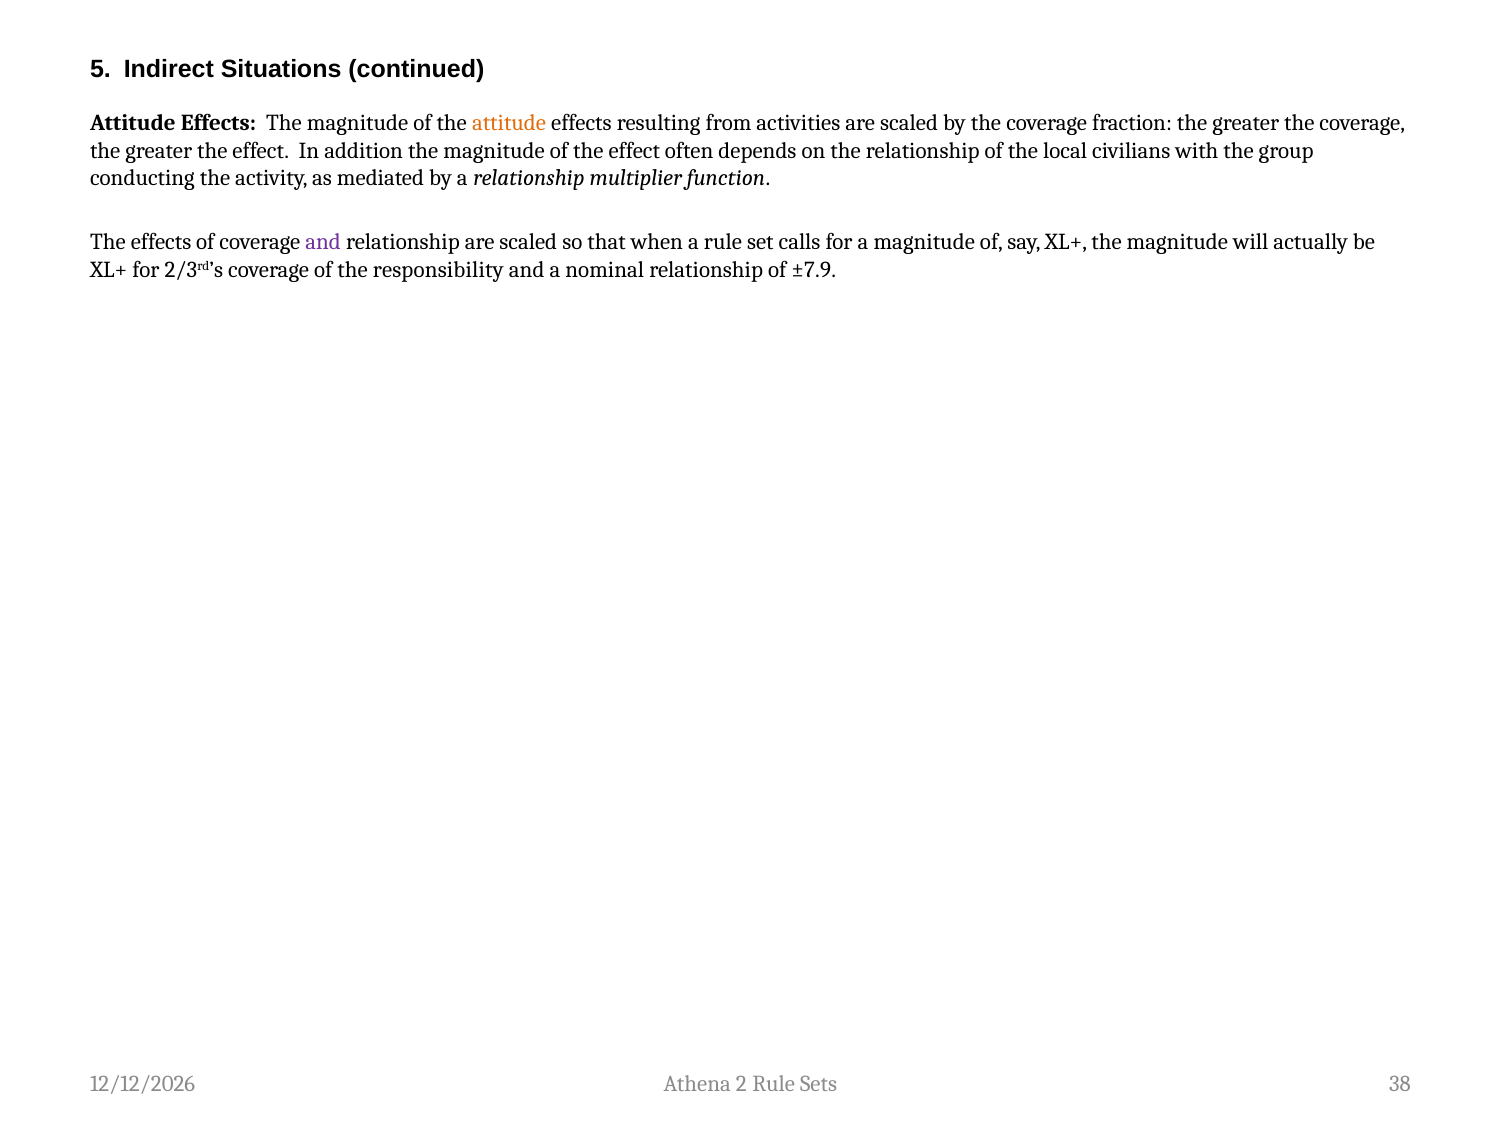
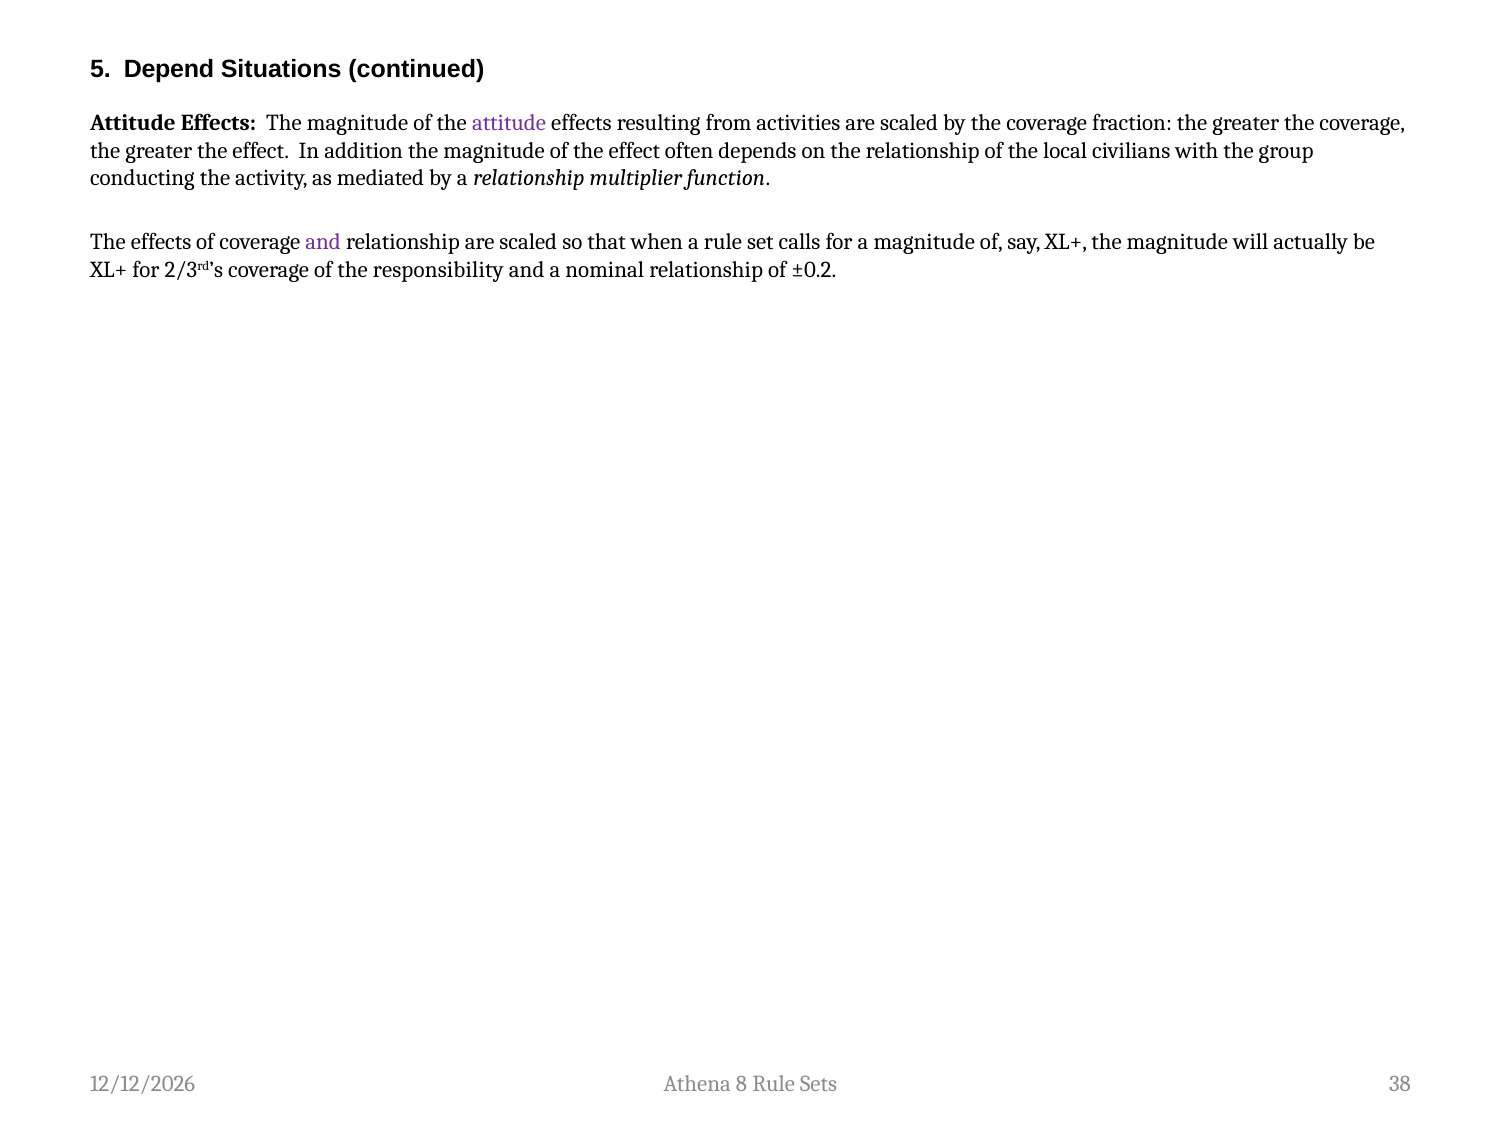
Indirect: Indirect -> Depend
attitude at (509, 123) colour: orange -> purple
±7.9: ±7.9 -> ±0.2
2: 2 -> 8
